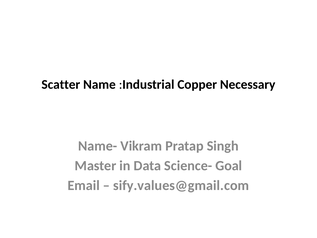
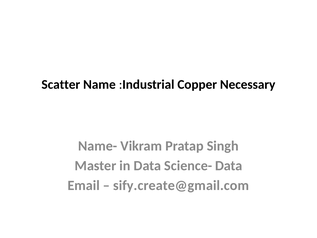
Science- Goal: Goal -> Data
sify.values@gmail.com: sify.values@gmail.com -> sify.create@gmail.com
